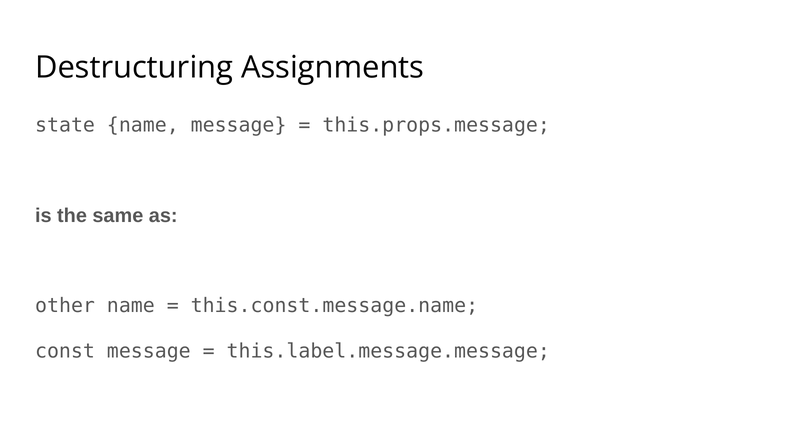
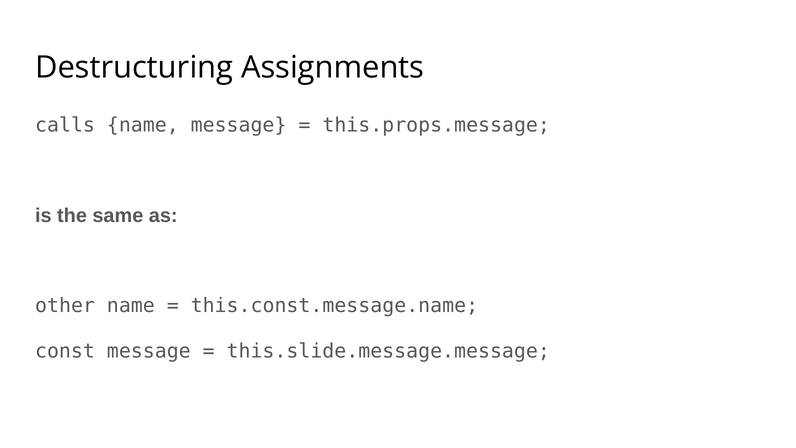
state: state -> calls
this.label.message.message: this.label.message.message -> this.slide.message.message
